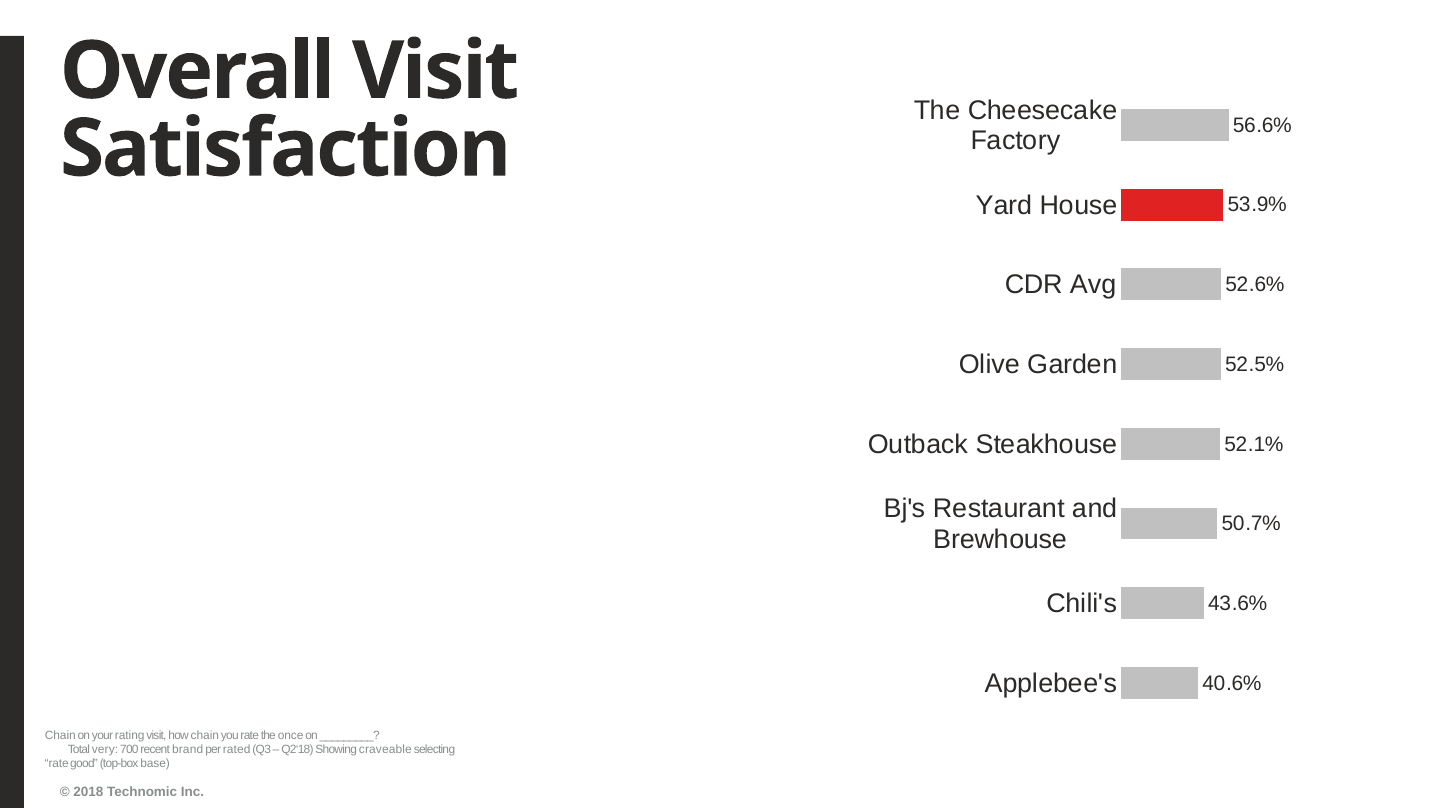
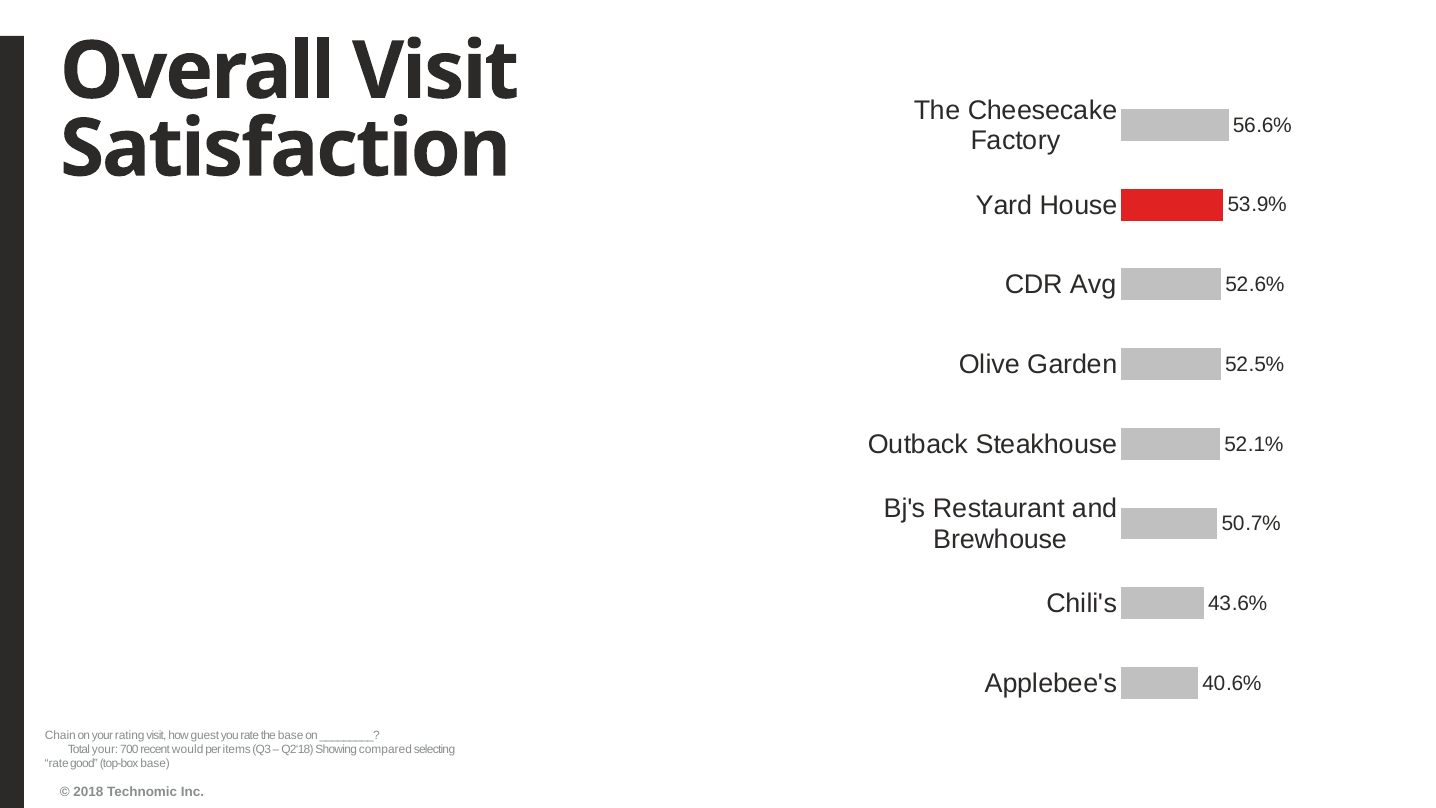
how chain: chain -> guest
the once: once -> base
Total very: very -> your
brand: brand -> would
rated: rated -> items
craveable: craveable -> compared
